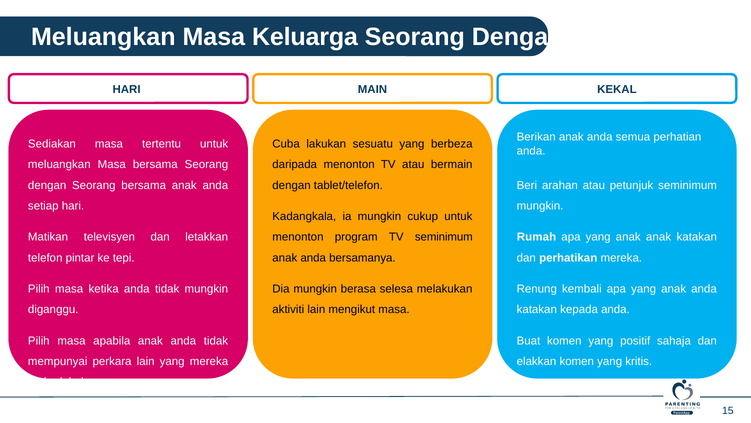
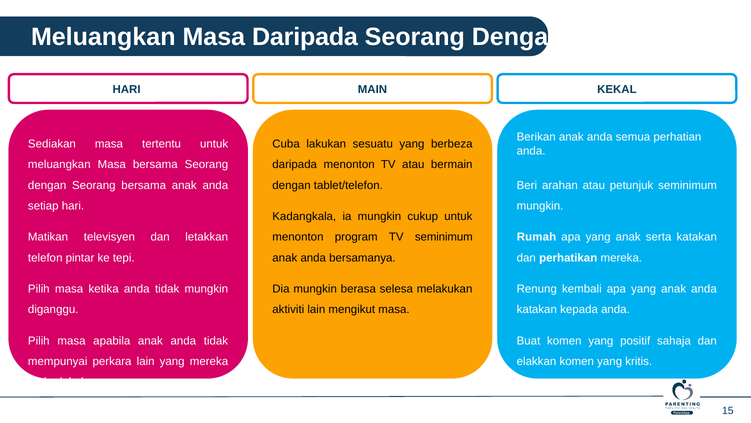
Masa Keluarga: Keluarga -> Daripada
anak anak: anak -> serta
